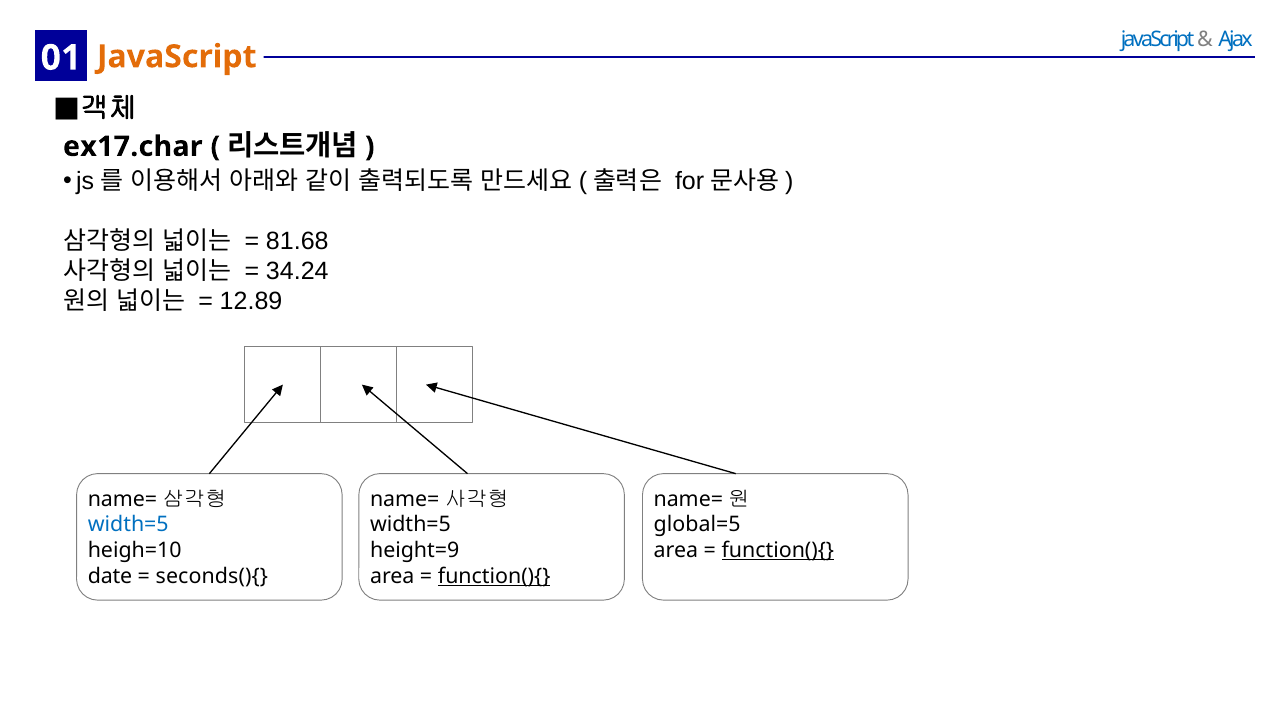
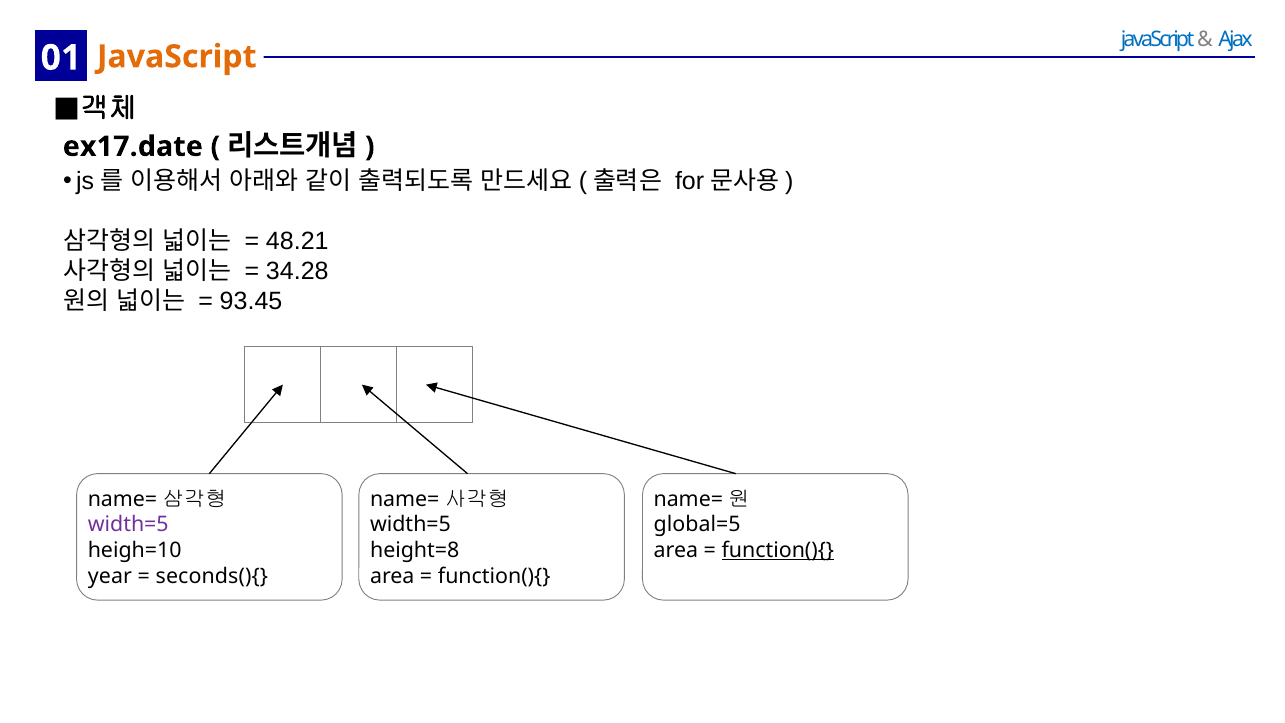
ex17.char: ex17.char -> ex17.date
81.68: 81.68 -> 48.21
34.24: 34.24 -> 34.28
12.89: 12.89 -> 93.45
width=5 at (128, 525) colour: blue -> purple
height=9: height=9 -> height=8
date: date -> year
function(){ at (494, 576) underline: present -> none
